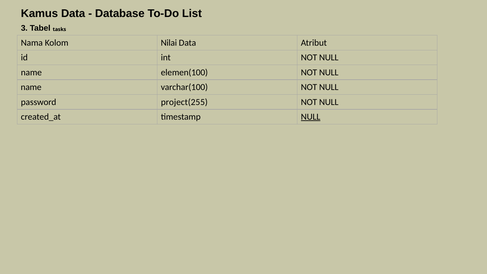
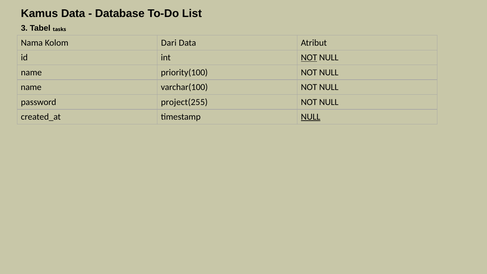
Nilai: Nilai -> Dari
NOT at (309, 58) underline: none -> present
elemen(100: elemen(100 -> priority(100
